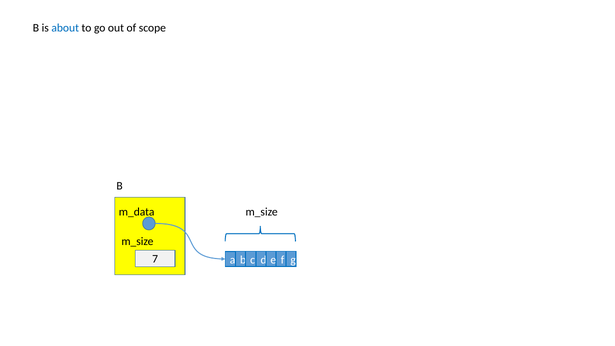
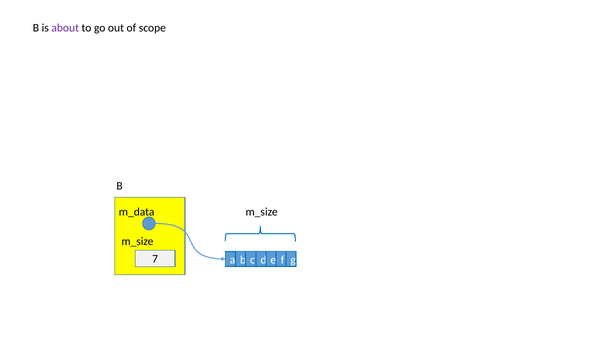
about colour: blue -> purple
